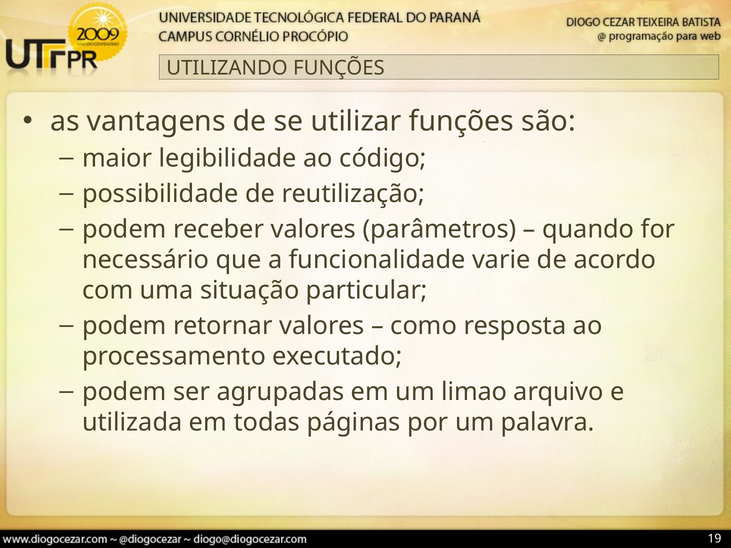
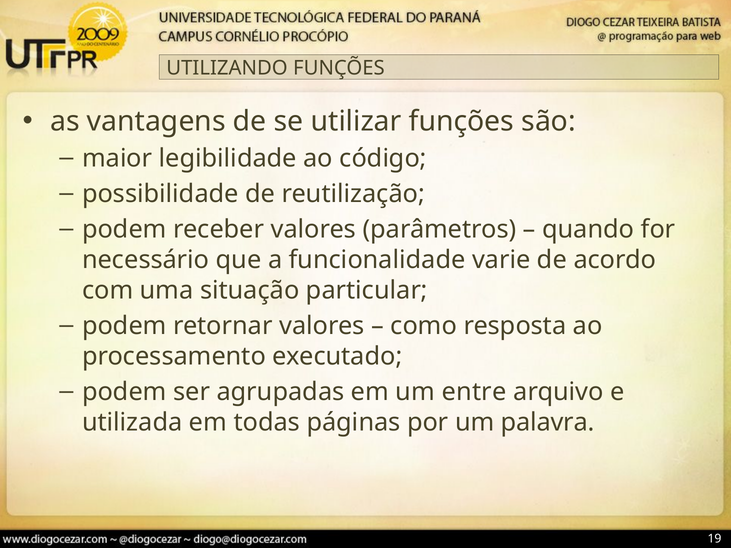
limao: limao -> entre
